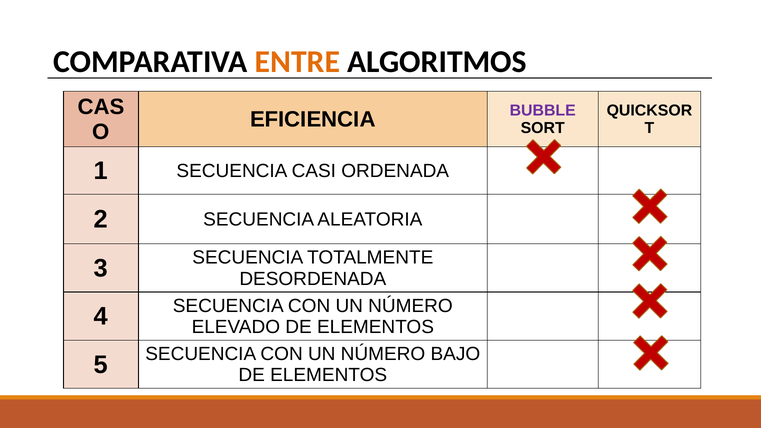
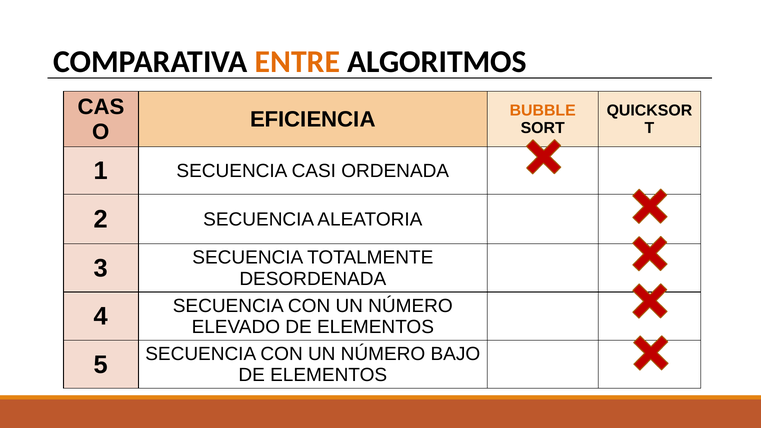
BUBBLE colour: purple -> orange
